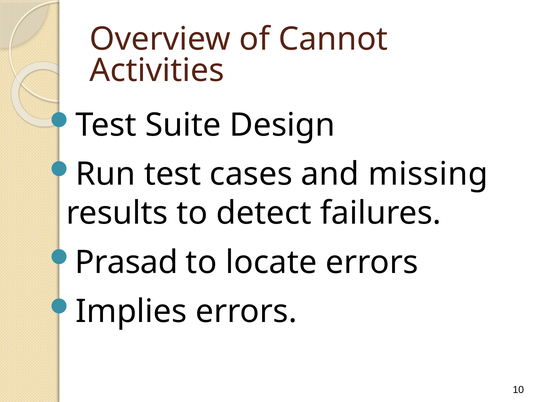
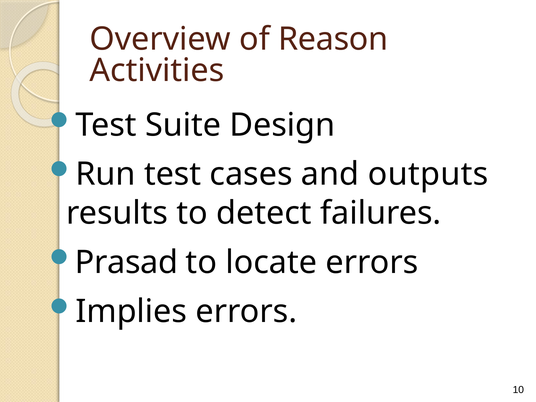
Cannot: Cannot -> Reason
missing: missing -> outputs
